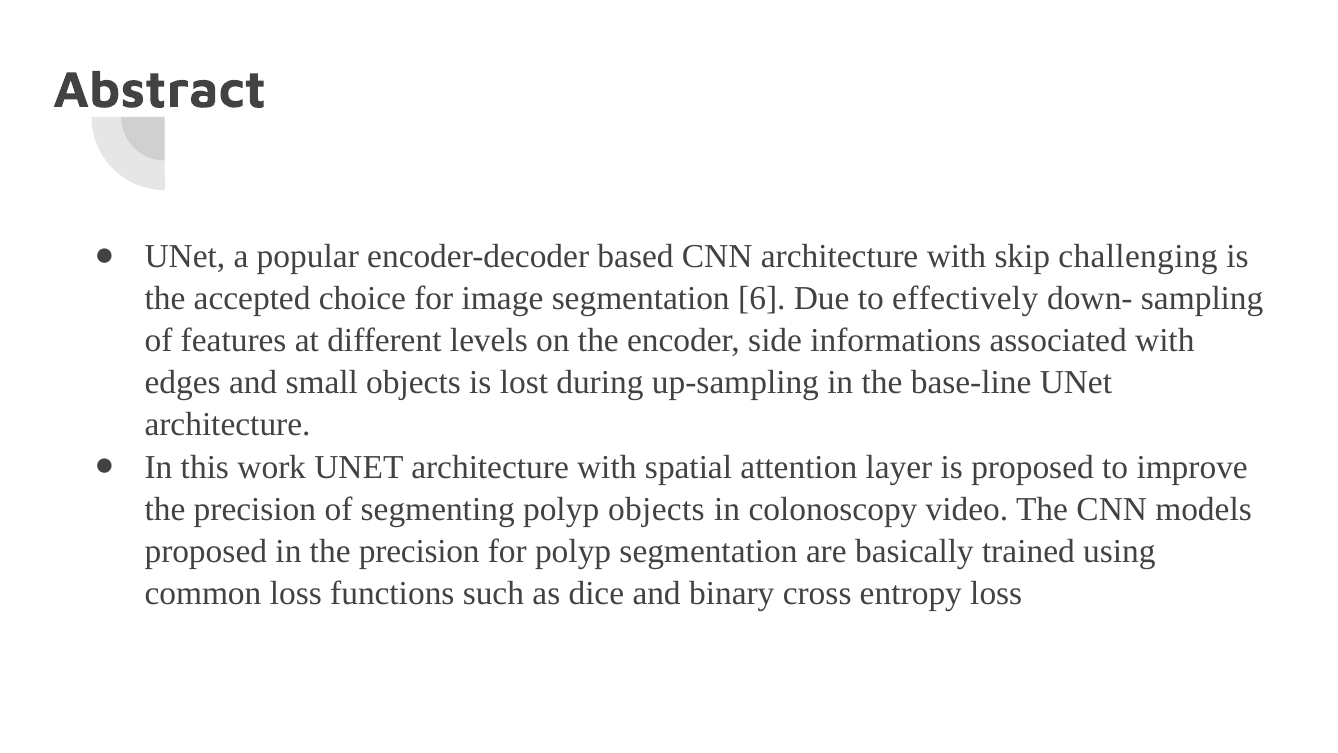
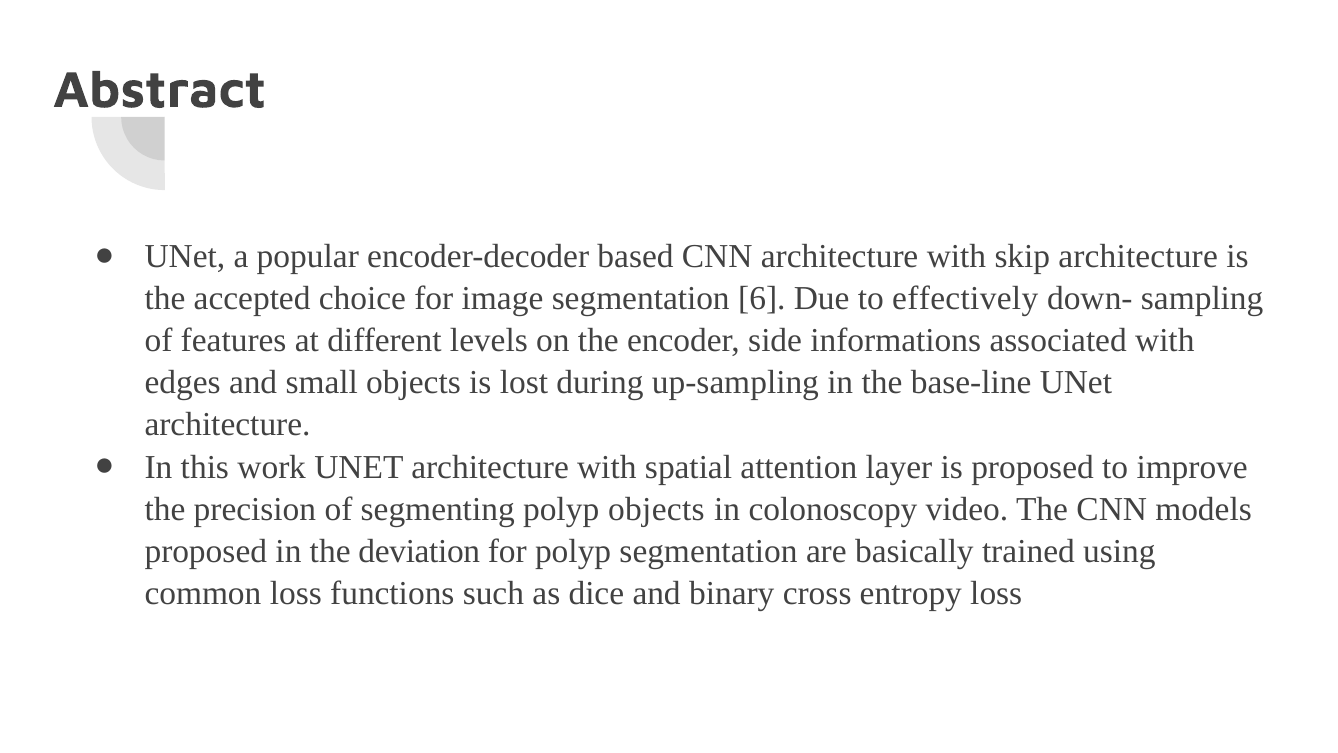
skip challenging: challenging -> architecture
in the precision: precision -> deviation
